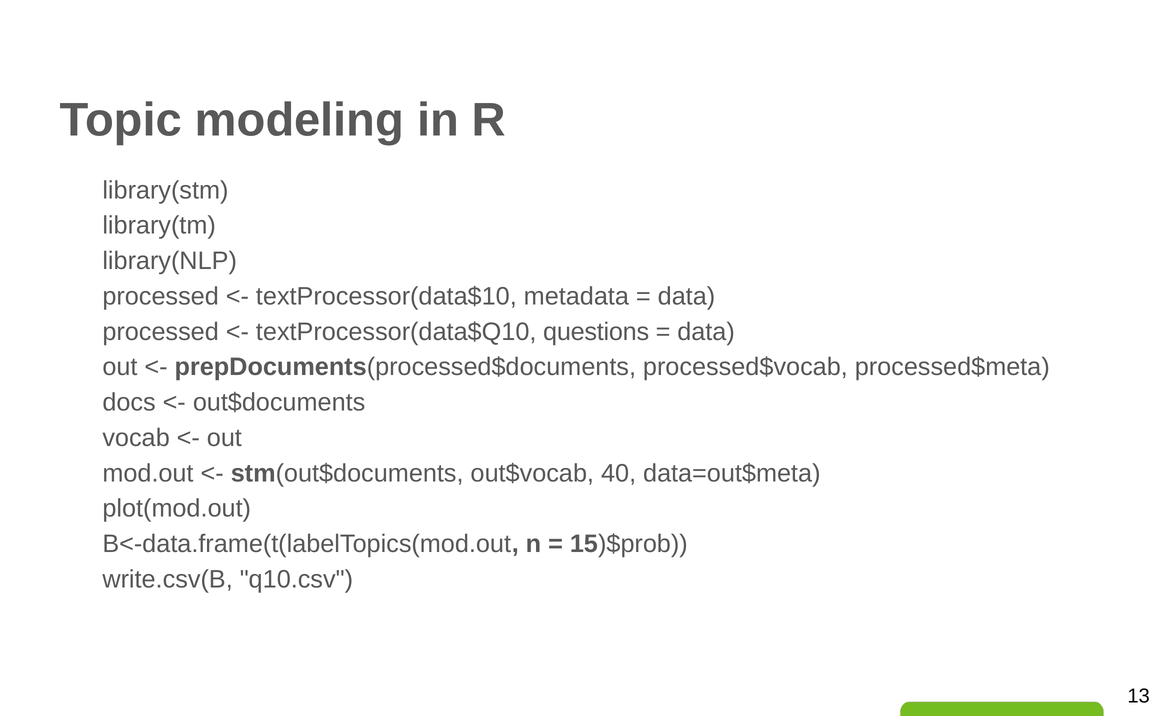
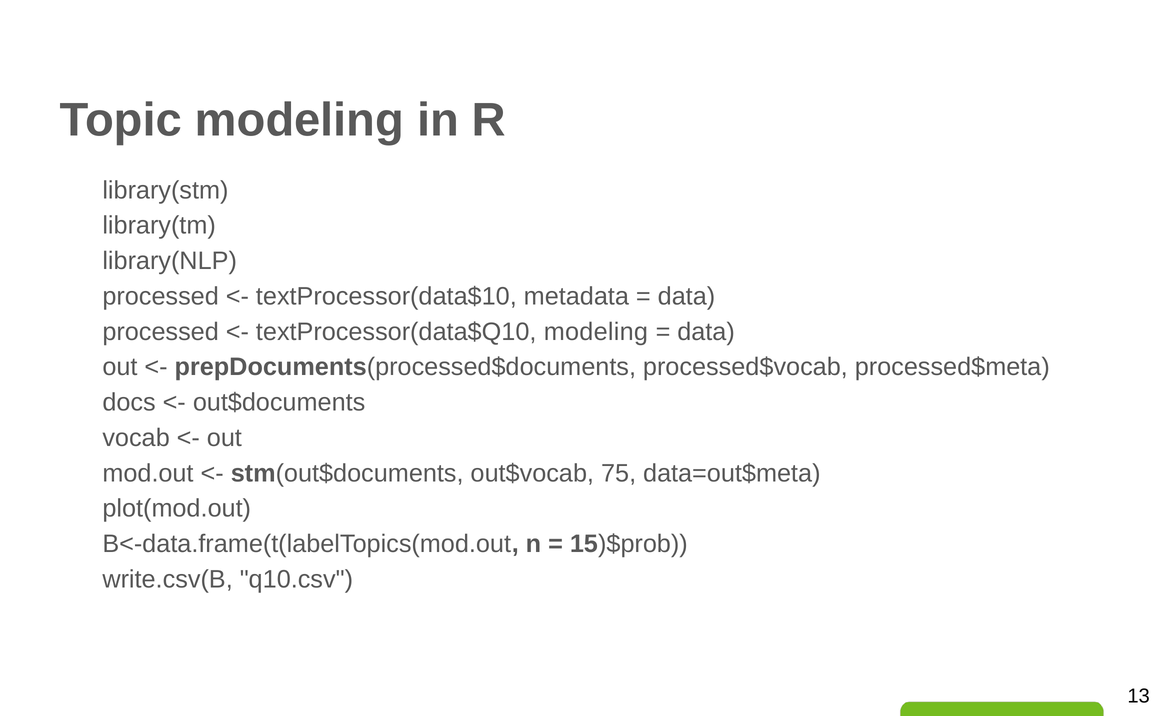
textProcessor(data$Q10 questions: questions -> modeling
40: 40 -> 75
